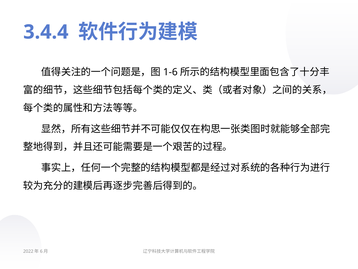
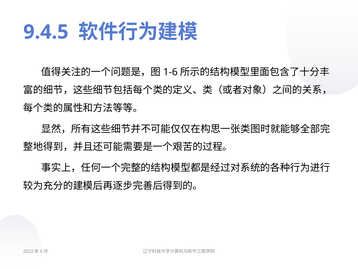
3.4.4: 3.4.4 -> 9.4.5
